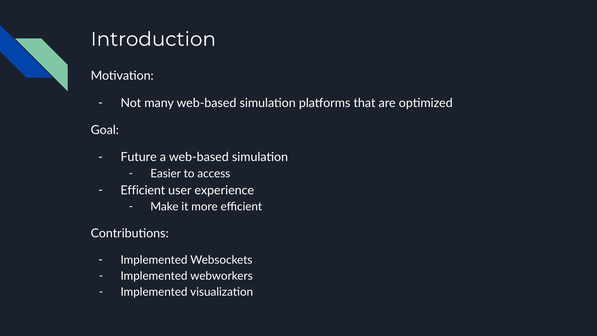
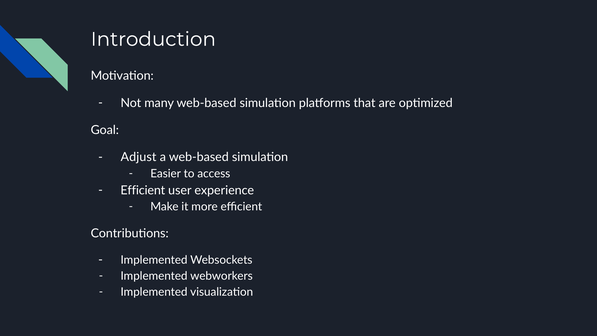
Future: Future -> Adjust
